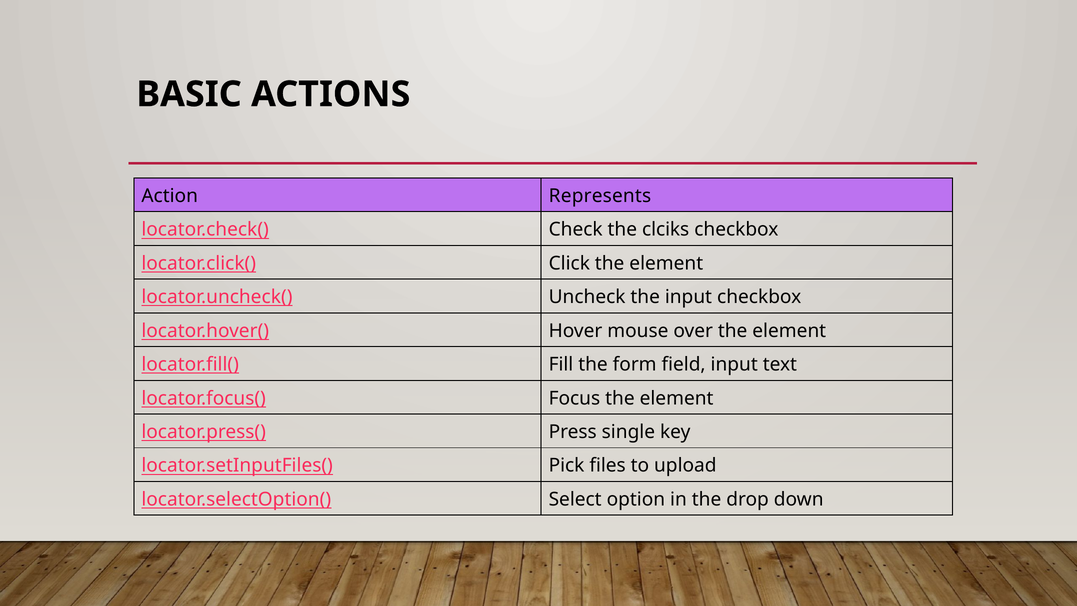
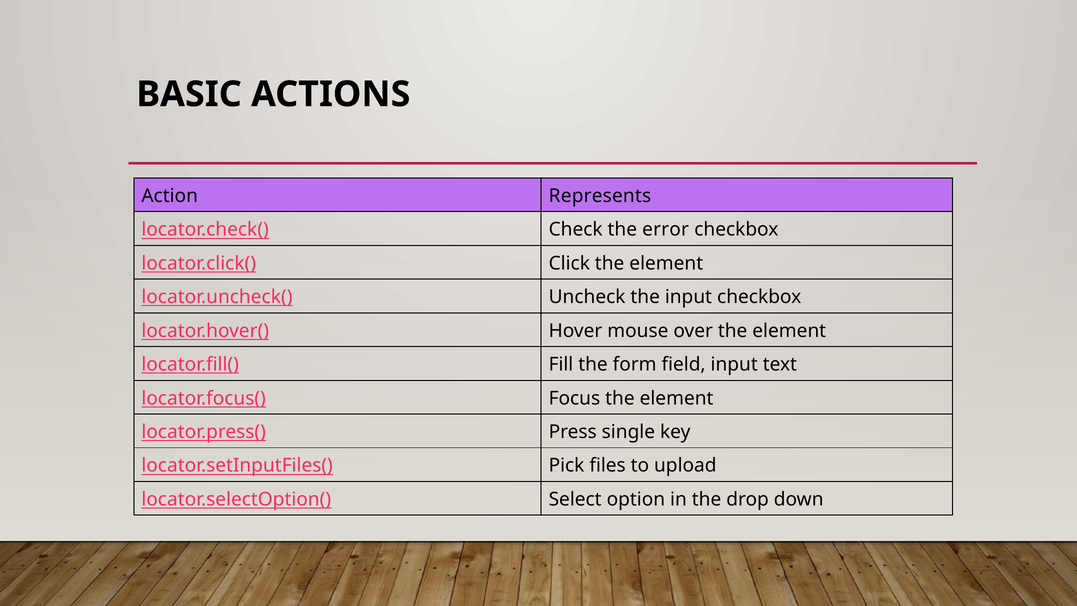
clciks: clciks -> error
